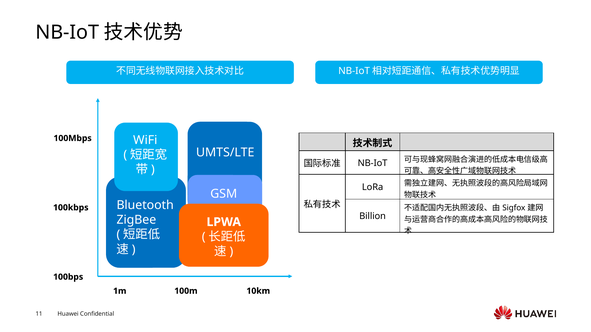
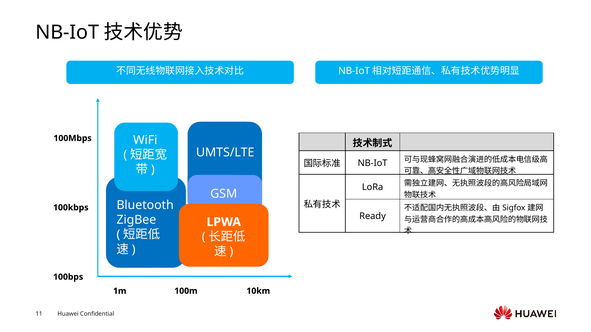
Billion: Billion -> Ready
